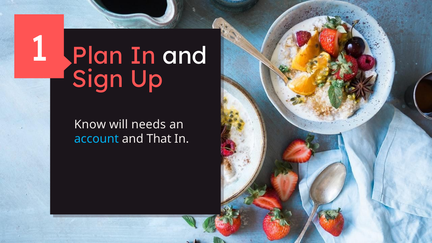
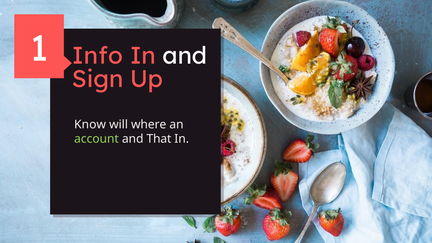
Plan: Plan -> Info
needs: needs -> where
account colour: light blue -> light green
